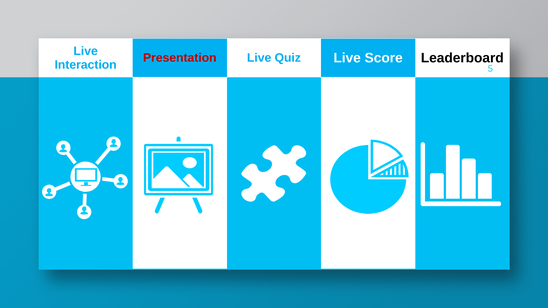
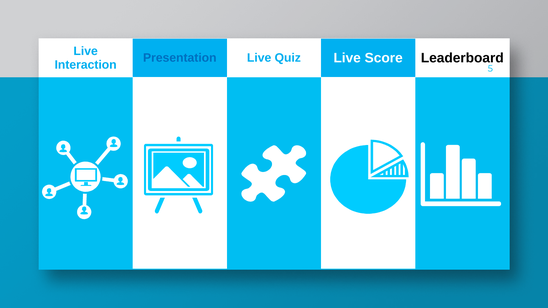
Presentation colour: red -> blue
